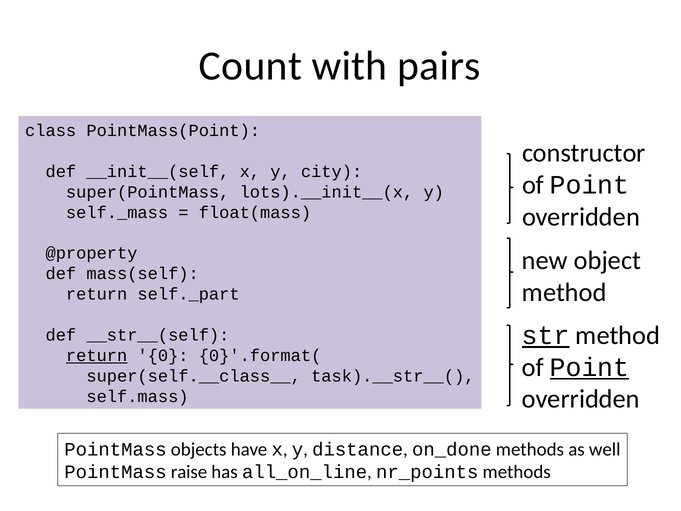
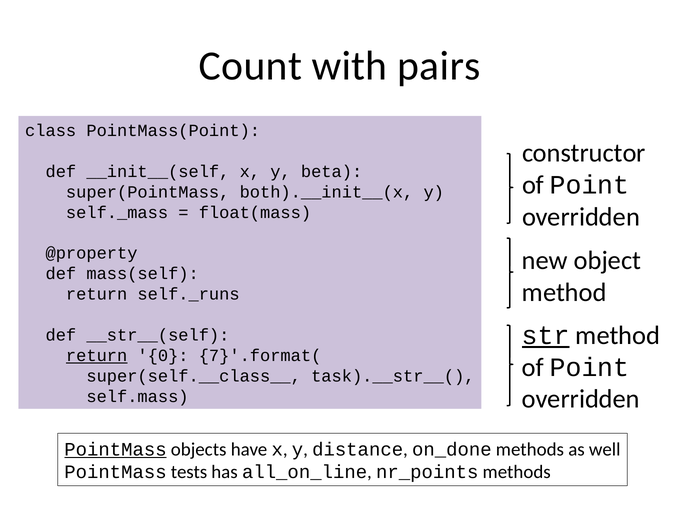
city: city -> beta
lots).__init__(x: lots).__init__(x -> both).__init__(x
self._part: self._part -> self._runs
0}'.format(: 0}'.format( -> 7}'.format(
Point at (590, 367) underline: present -> none
PointMass at (115, 449) underline: none -> present
raise: raise -> tests
